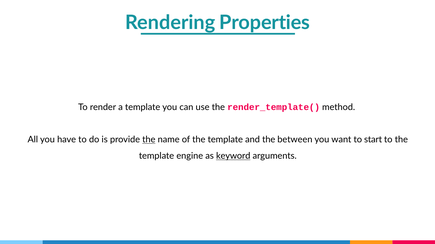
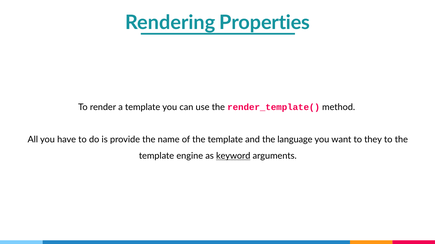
the at (149, 140) underline: present -> none
between: between -> language
start: start -> they
